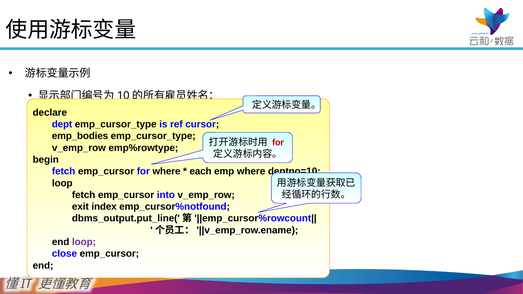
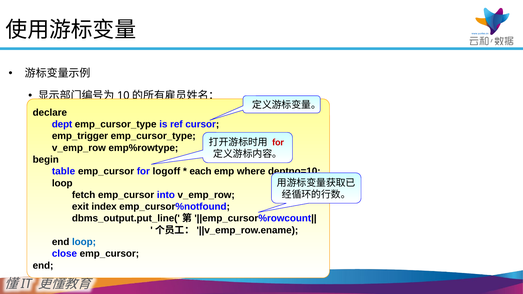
emp_bodies: emp_bodies -> emp_trigger
fetch at (64, 171): fetch -> table
for where: where -> logoff
loop at (84, 242) colour: purple -> blue
